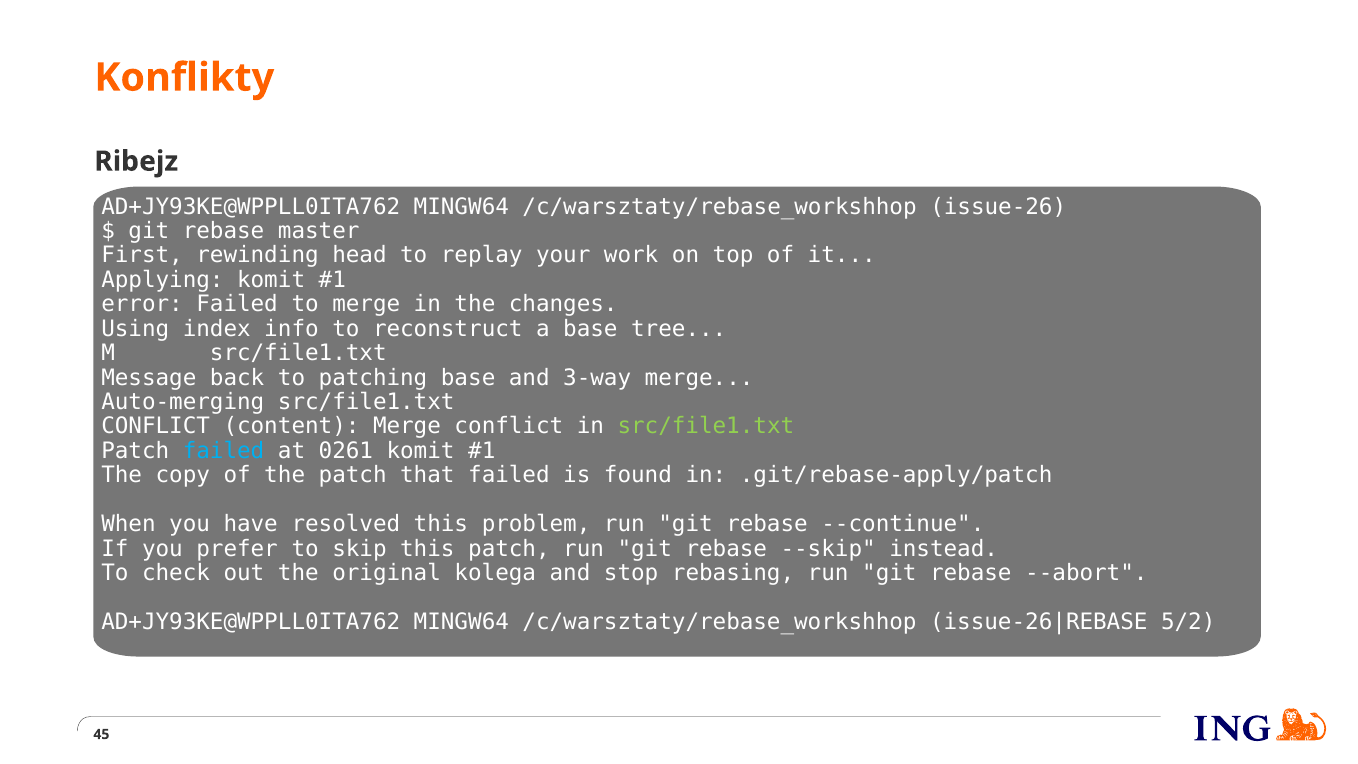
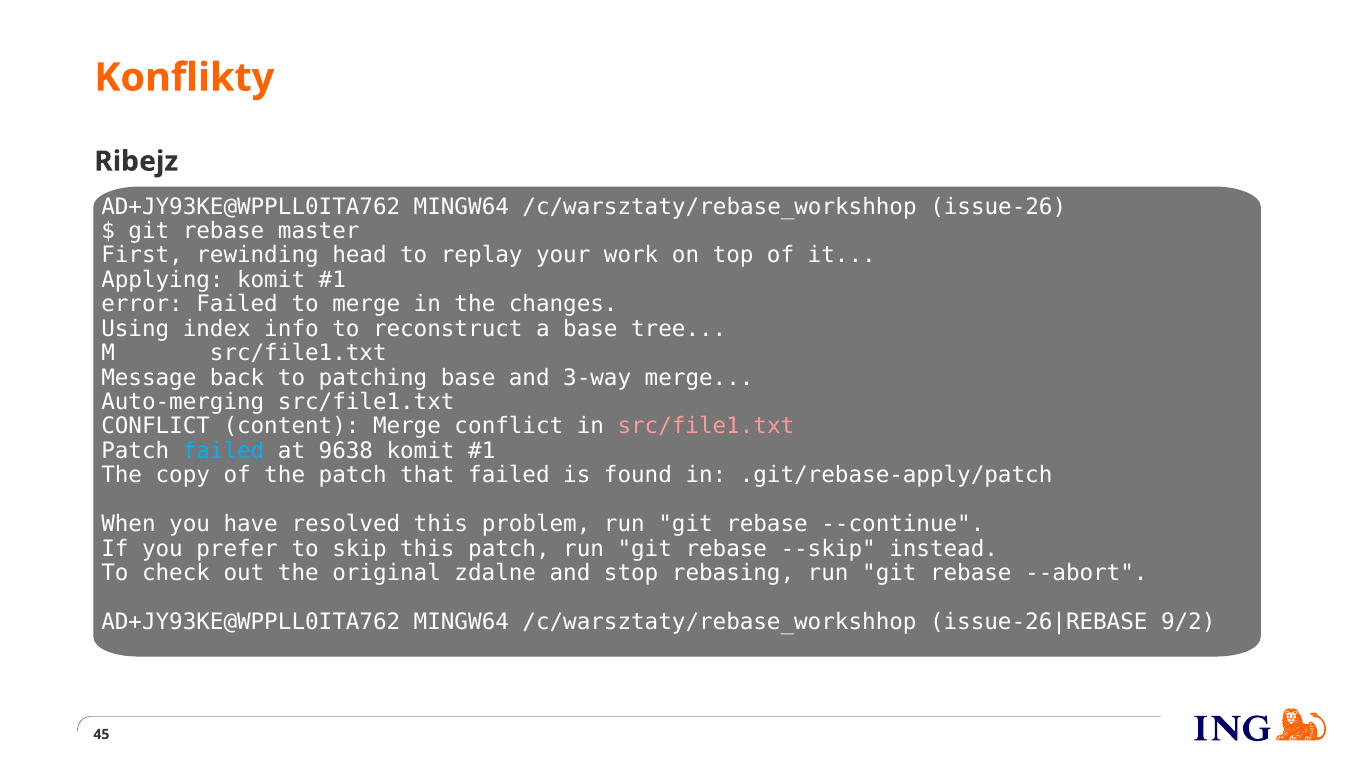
src/file1.txt at (706, 426) colour: light green -> pink
0261: 0261 -> 9638
kolega: kolega -> zdalne
5/2: 5/2 -> 9/2
